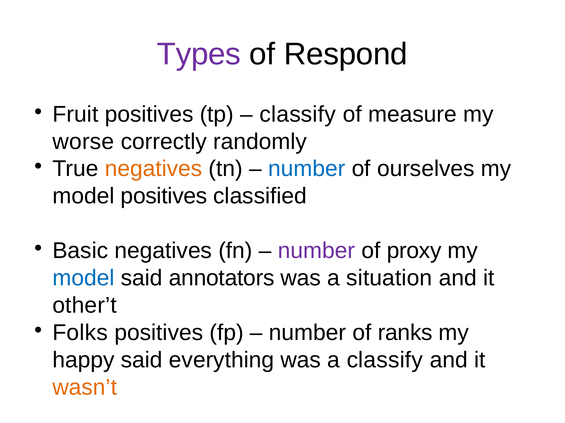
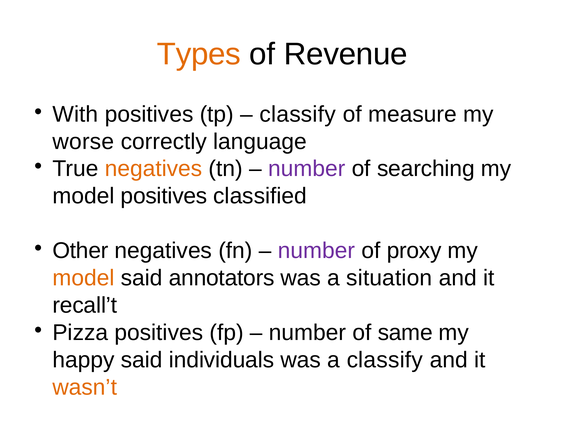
Types colour: purple -> orange
Respond: Respond -> Revenue
Fruit: Fruit -> With
randomly: randomly -> language
number at (307, 169) colour: blue -> purple
ourselves: ourselves -> searching
Basic: Basic -> Other
model at (83, 278) colour: blue -> orange
other’t: other’t -> recall’t
Folks: Folks -> Pizza
ranks: ranks -> same
everything: everything -> individuals
